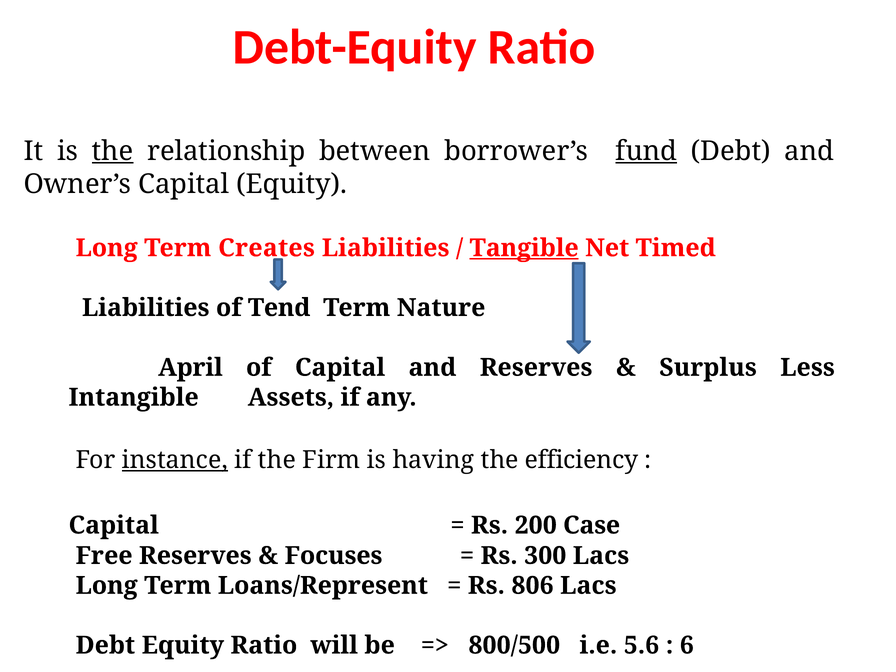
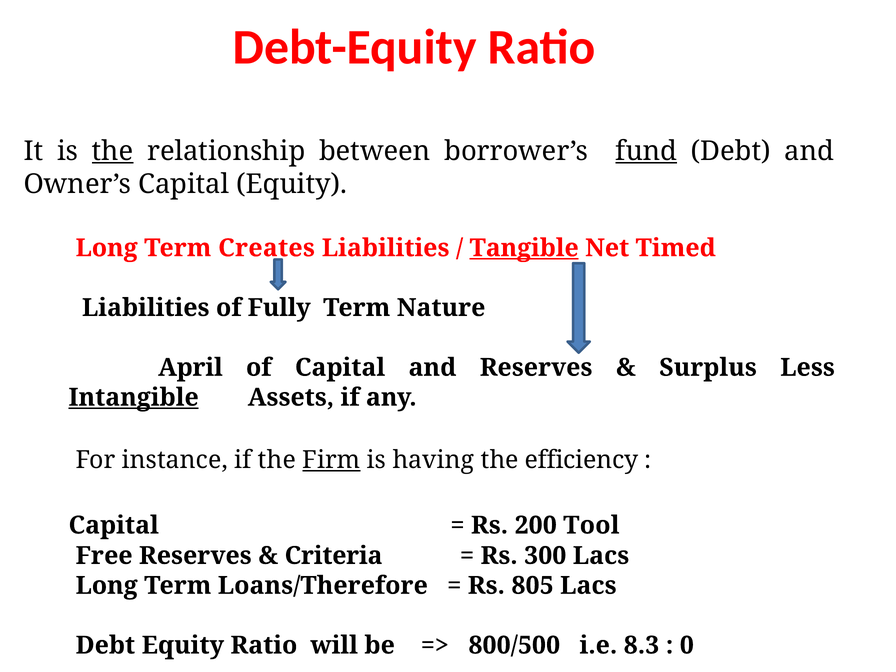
Tend: Tend -> Fully
Intangible underline: none -> present
instance underline: present -> none
Firm underline: none -> present
Case: Case -> Tool
Focuses: Focuses -> Criteria
Loans/Represent: Loans/Represent -> Loans/Therefore
806: 806 -> 805
5.6: 5.6 -> 8.3
6: 6 -> 0
